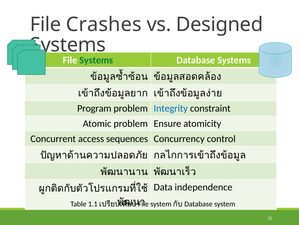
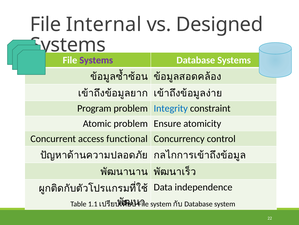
Crashes: Crashes -> Internal
Systems at (96, 60) colour: green -> purple
sequences: sequences -> functional
